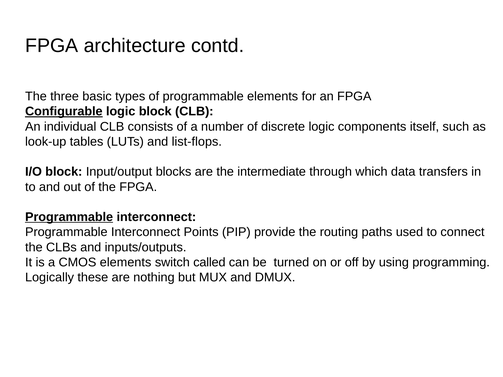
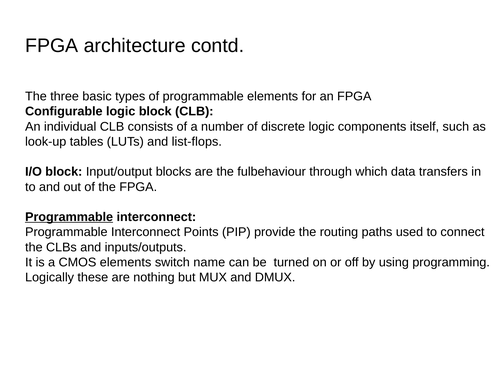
Configurable underline: present -> none
intermediate: intermediate -> fulbehaviour
called: called -> name
